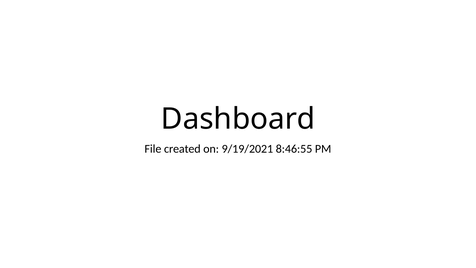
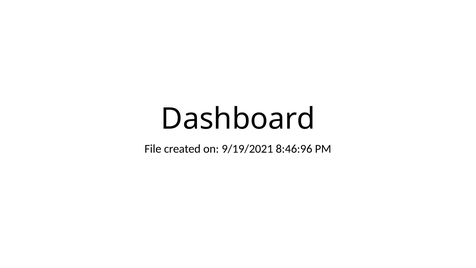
8:46:55: 8:46:55 -> 8:46:96
